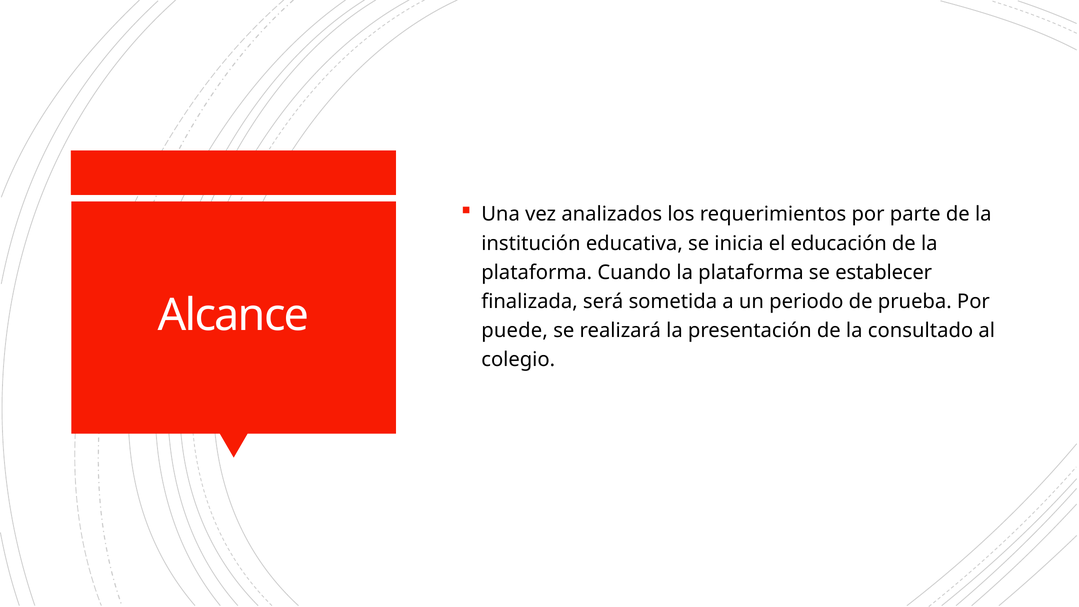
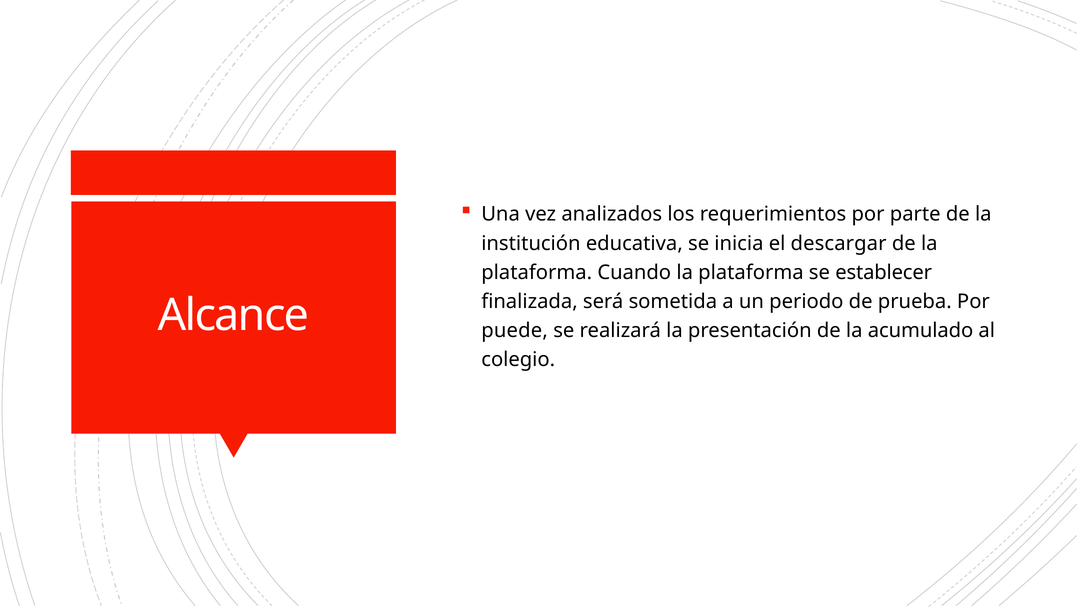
educación: educación -> descargar
consultado: consultado -> acumulado
